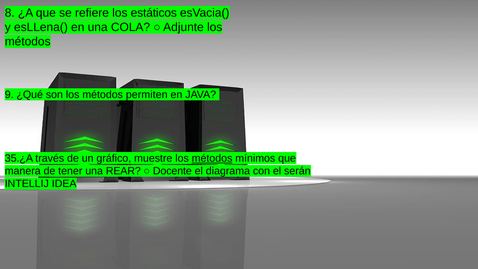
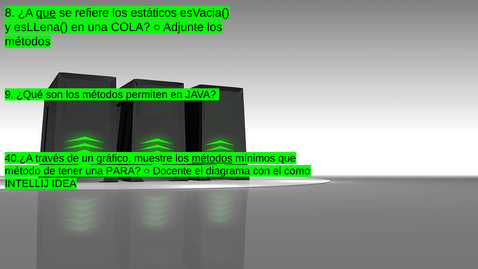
que at (46, 13) underline: none -> present
35.¿A: 35.¿A -> 40.¿A
manera: manera -> método
REAR: REAR -> PARA
serán: serán -> como
